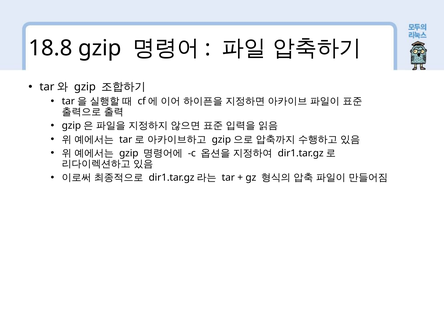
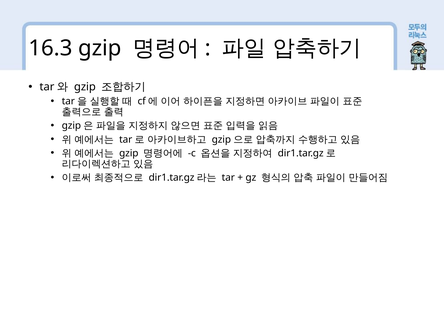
18.8: 18.8 -> 16.3
